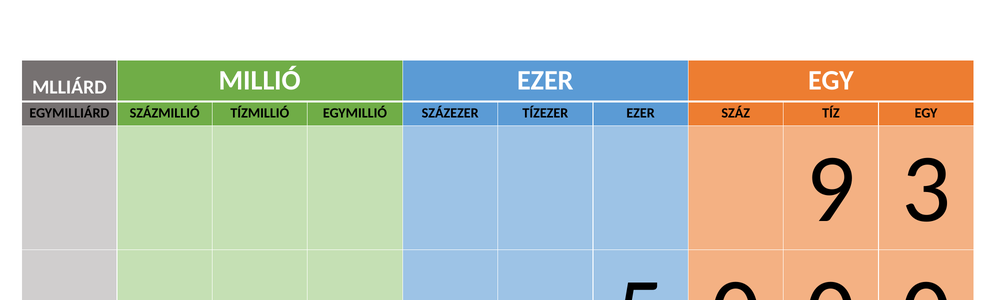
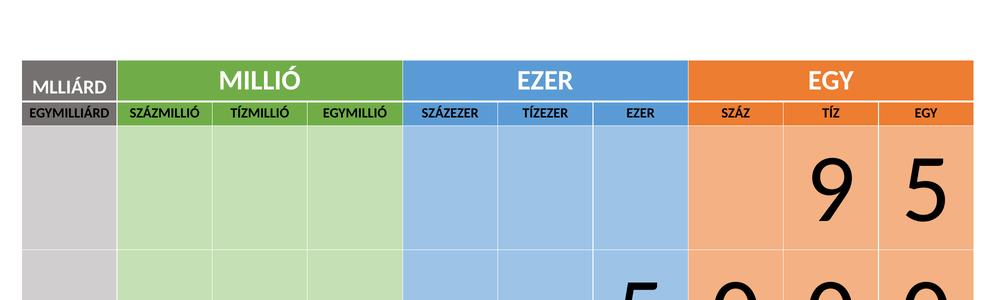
9 3: 3 -> 5
